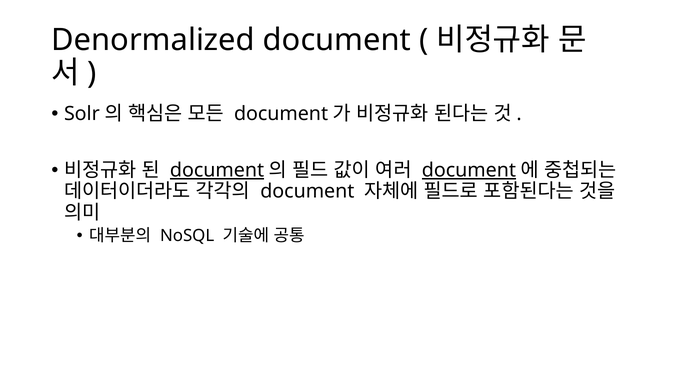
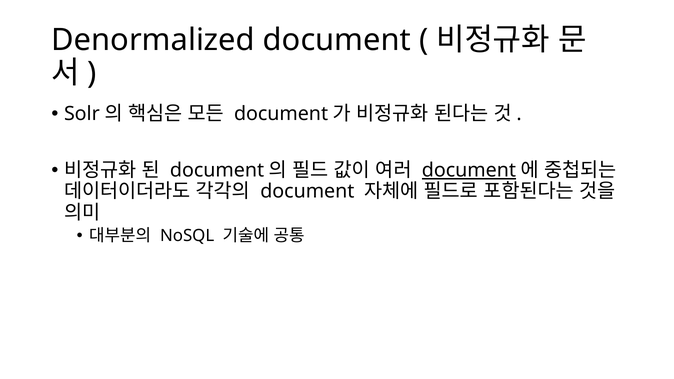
document at (217, 170) underline: present -> none
